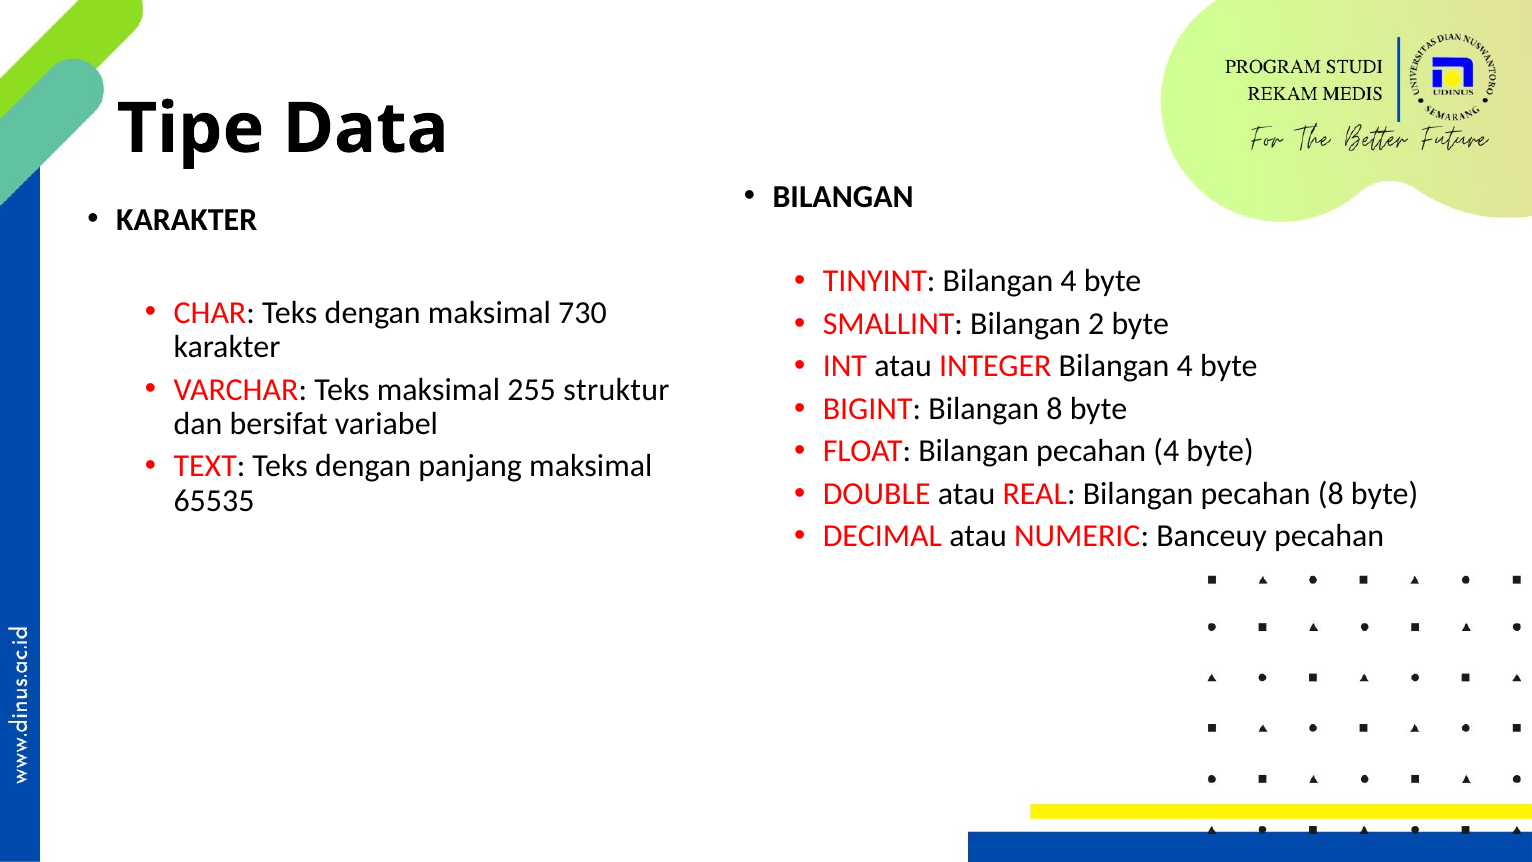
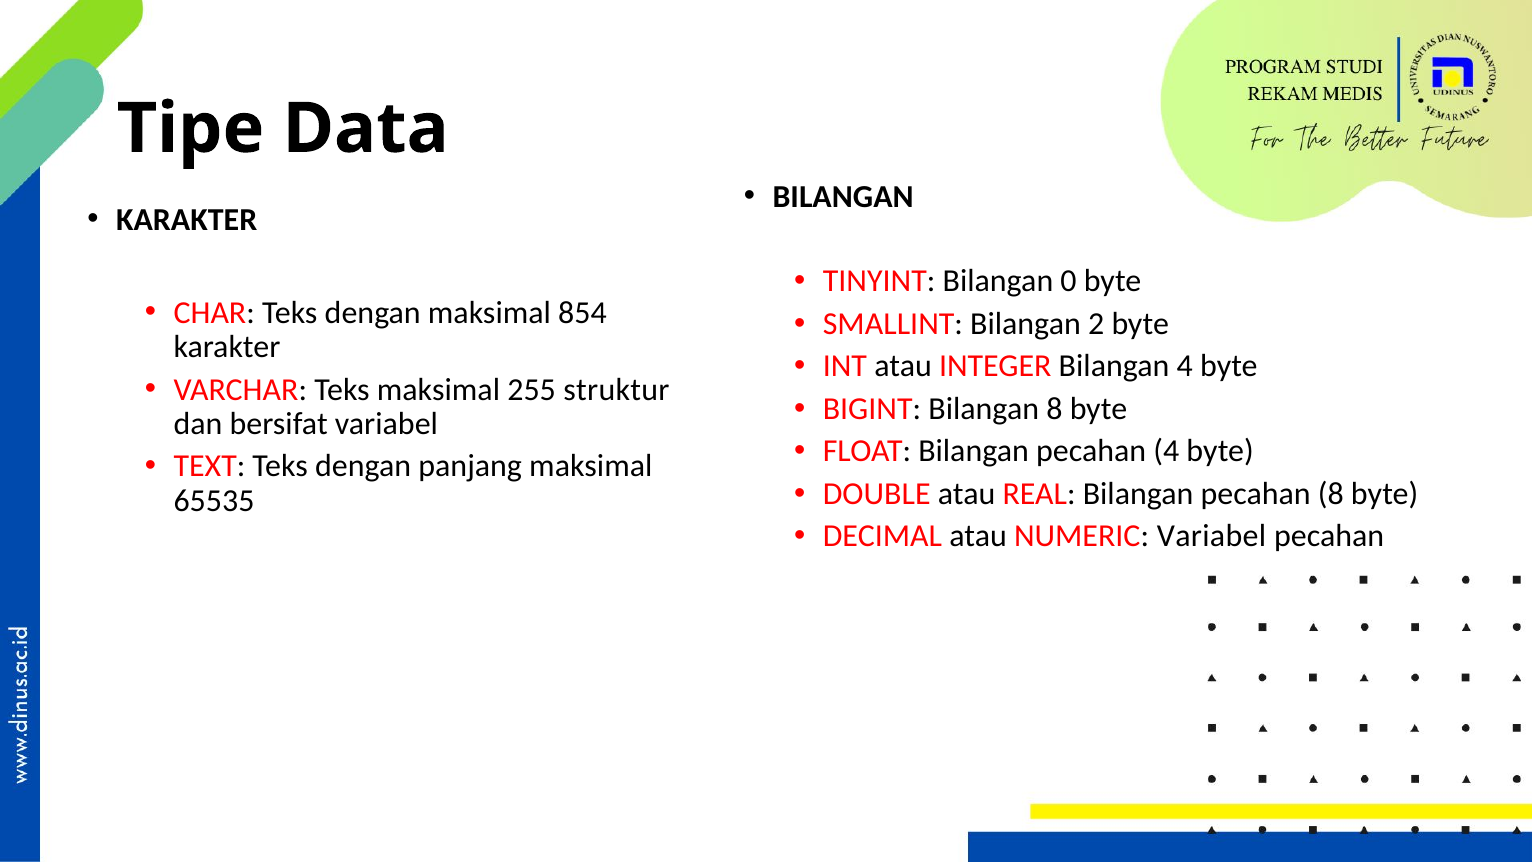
TINYINT Bilangan 4: 4 -> 0
730: 730 -> 854
NUMERIC Banceuy: Banceuy -> Variabel
